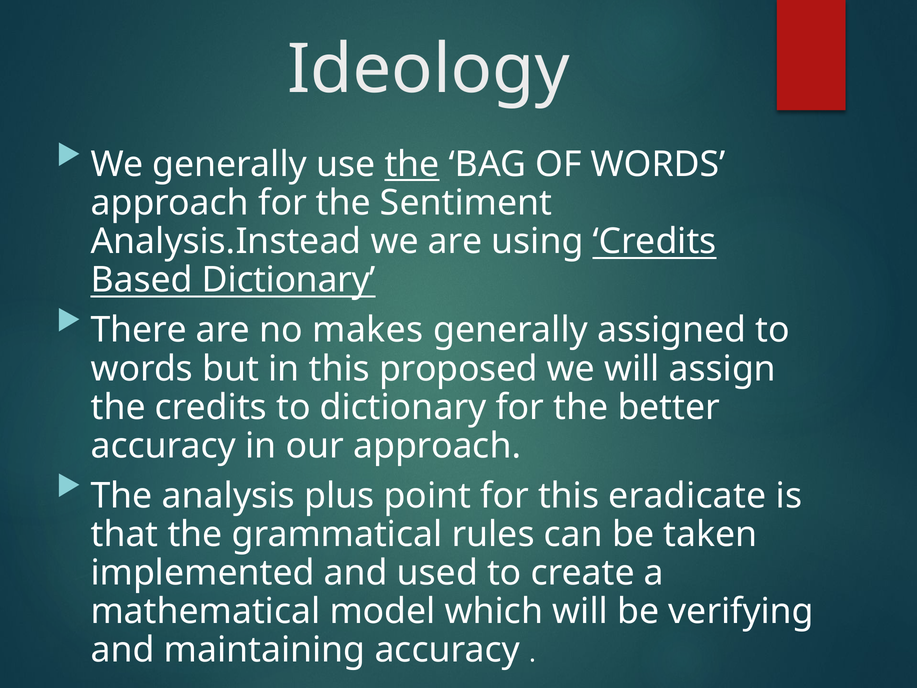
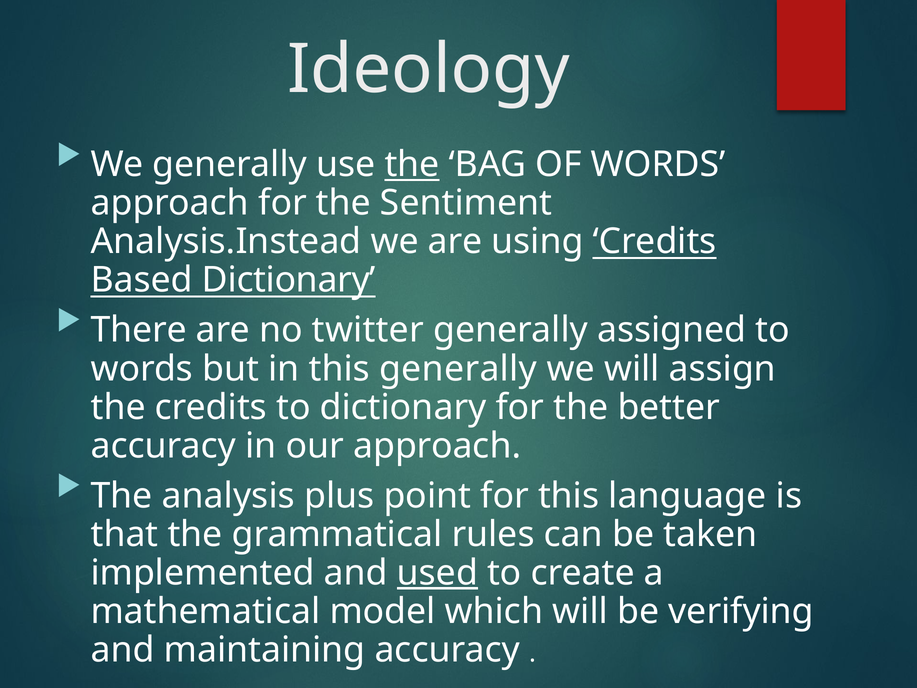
makes: makes -> twitter
this proposed: proposed -> generally
eradicate: eradicate -> language
used underline: none -> present
